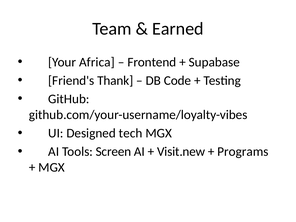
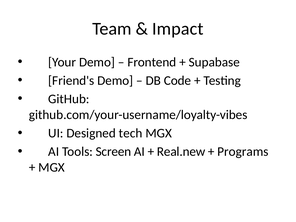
Earned: Earned -> Impact
Africa at (97, 62): Africa -> Demo
Thank at (115, 81): Thank -> Demo
Visit.new: Visit.new -> Real.new
